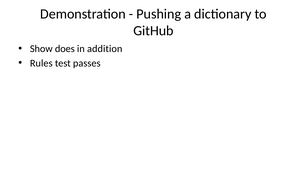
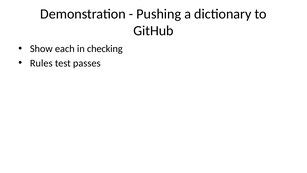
does: does -> each
addition: addition -> checking
